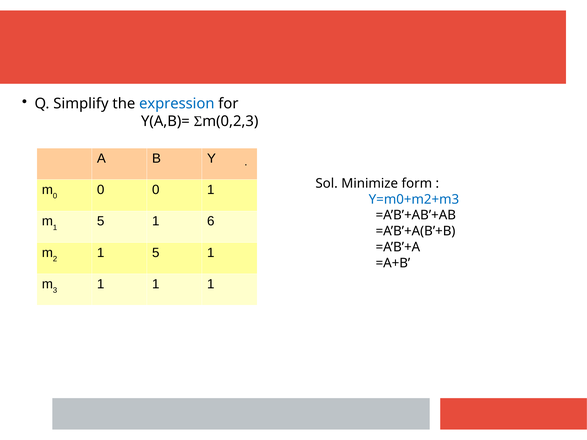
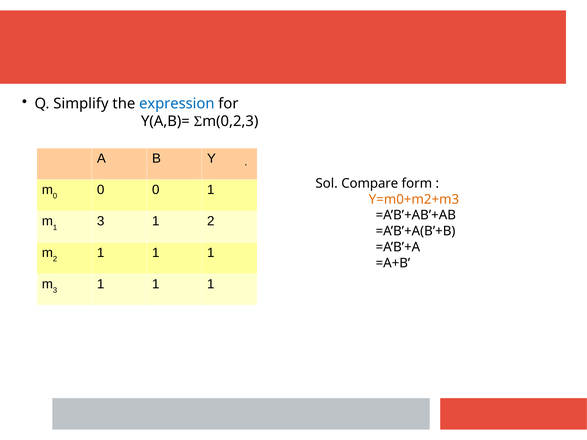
Minimize: Minimize -> Compare
Y=m0+m2+m3 colour: blue -> orange
5 at (101, 221): 5 -> 3
1 6: 6 -> 2
5 at (156, 253): 5 -> 1
